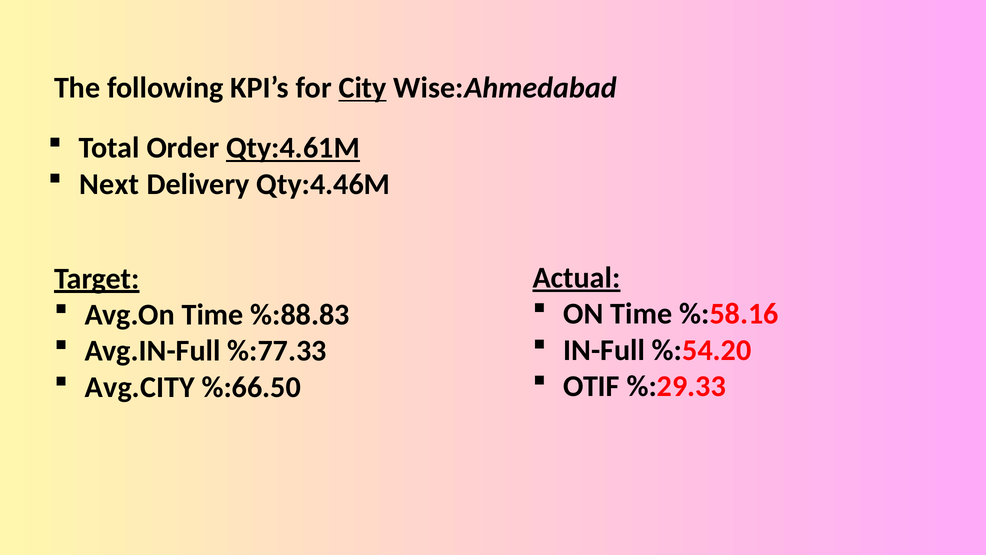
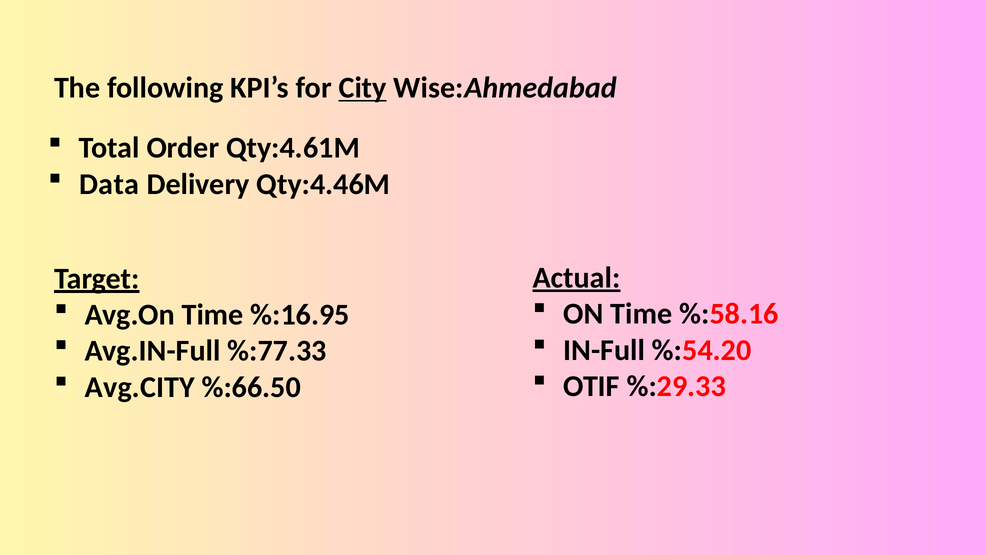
Qty:4.61M underline: present -> none
Next: Next -> Data
%:88.83: %:88.83 -> %:16.95
